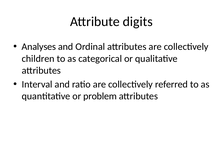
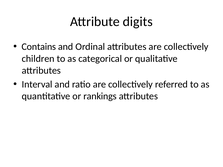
Analyses: Analyses -> Contains
problem: problem -> rankings
